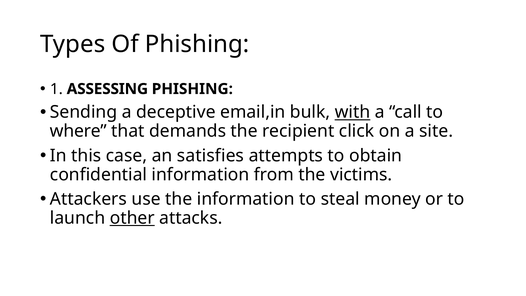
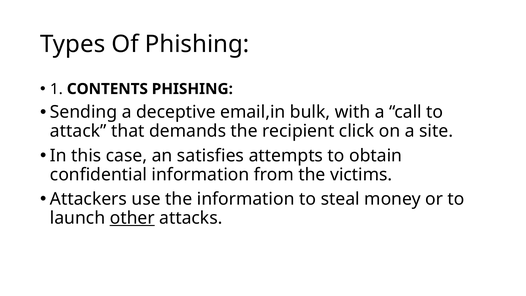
ASSESSING: ASSESSING -> CONTENTS
with underline: present -> none
where: where -> attack
